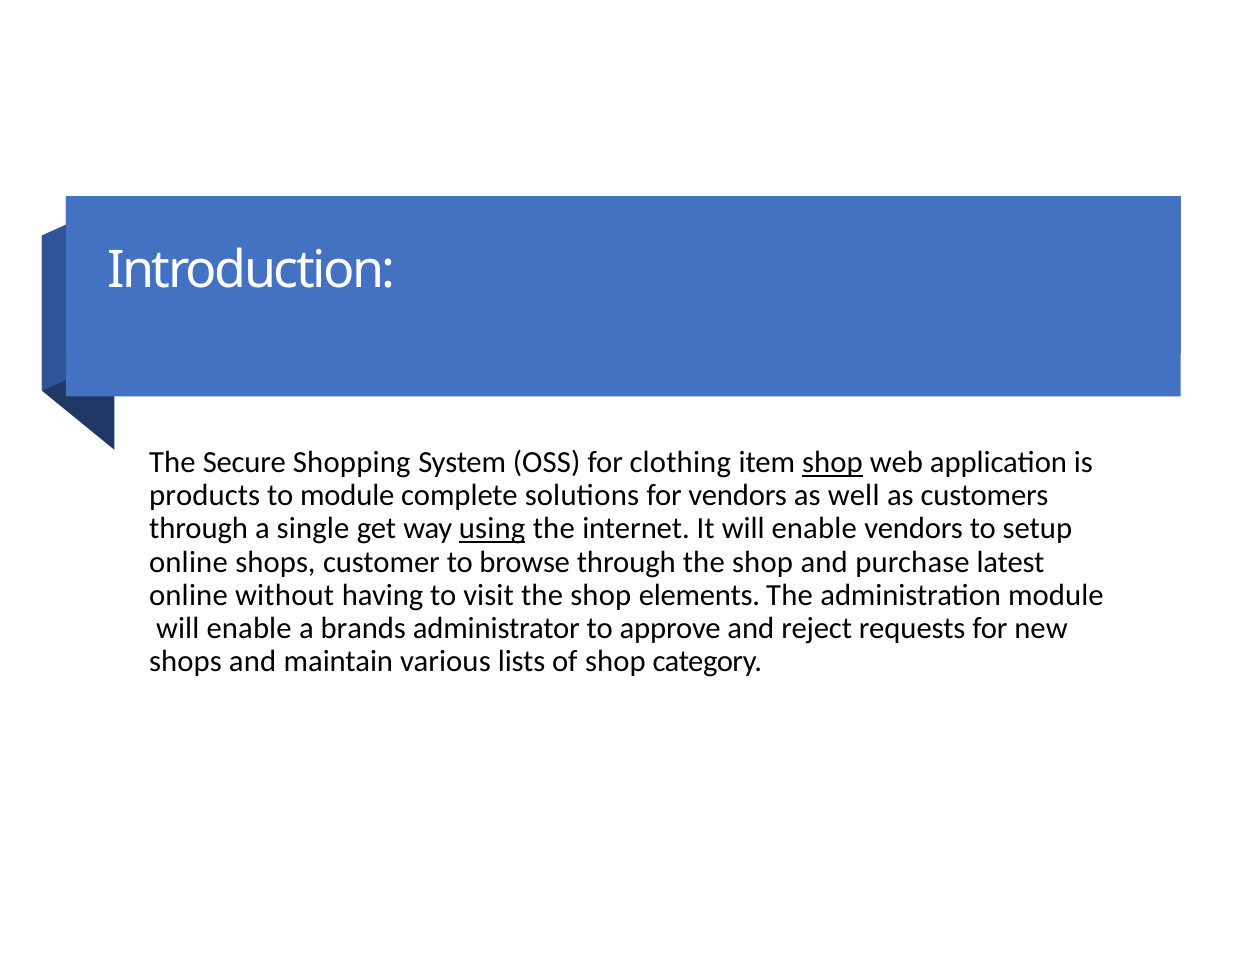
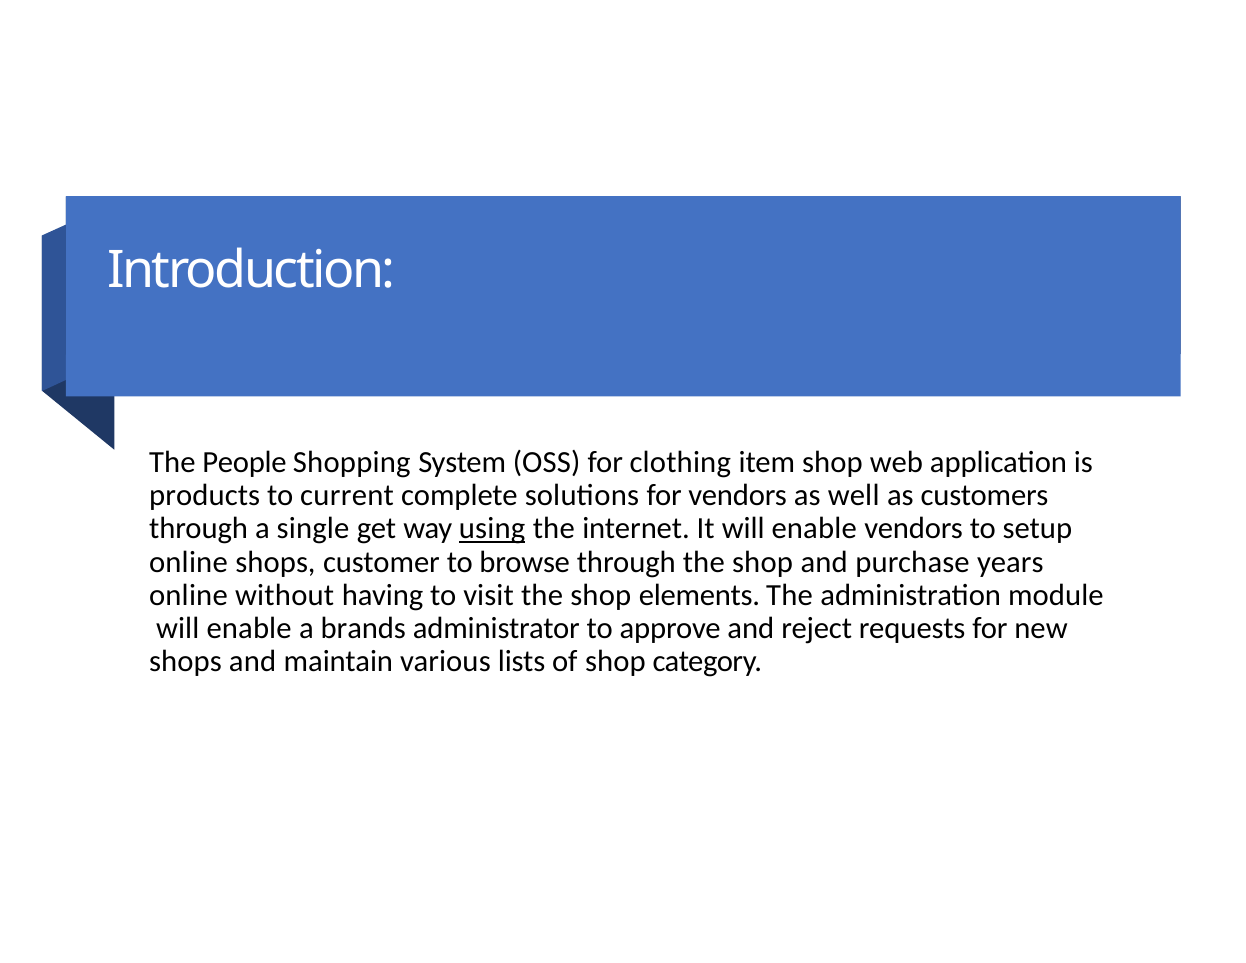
Secure: Secure -> People
shop at (832, 462) underline: present -> none
to module: module -> current
latest: latest -> years
